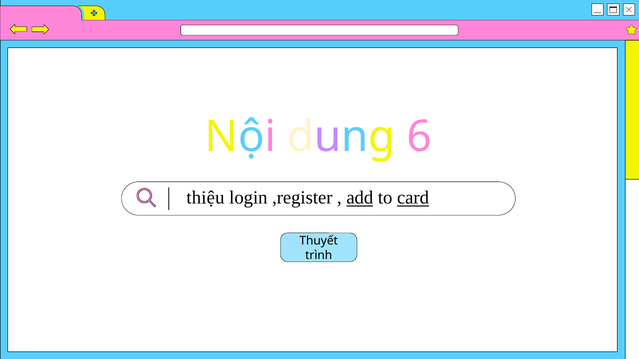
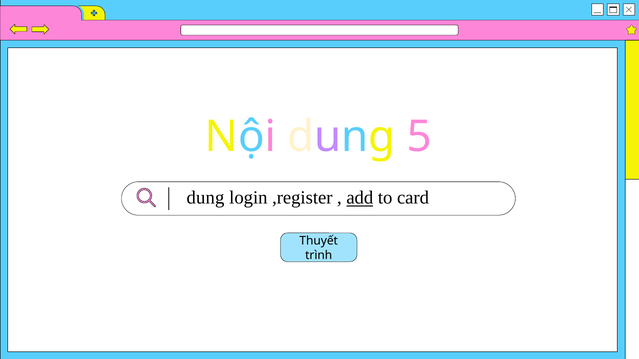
6: 6 -> 5
thiệu at (205, 198): thiệu -> dung
card underline: present -> none
